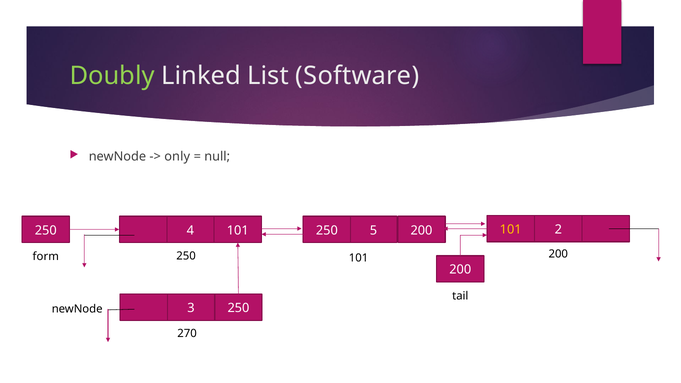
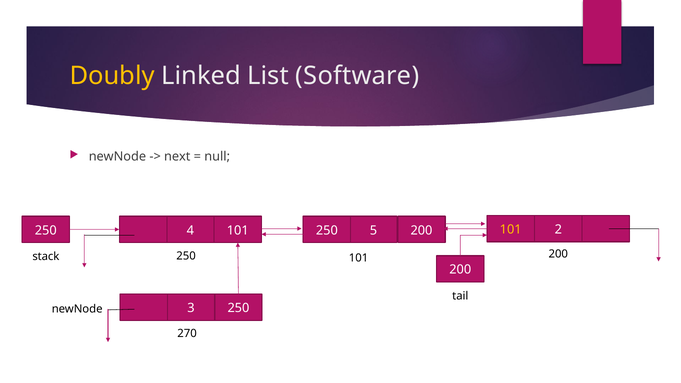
Doubly colour: light green -> yellow
only: only -> next
form: form -> stack
